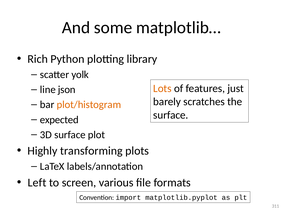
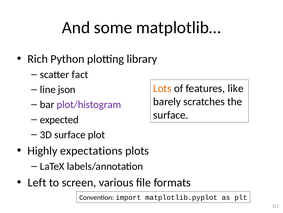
yolk: yolk -> fact
just: just -> like
plot/histogram colour: orange -> purple
transforming: transforming -> expectations
